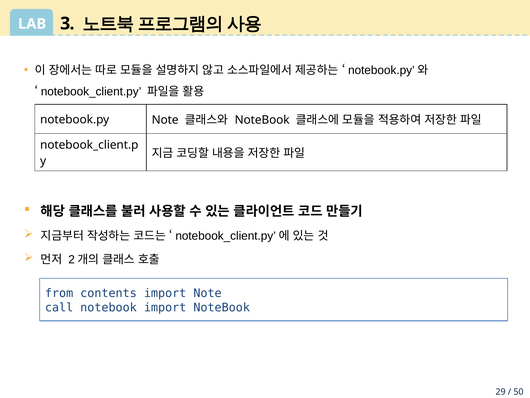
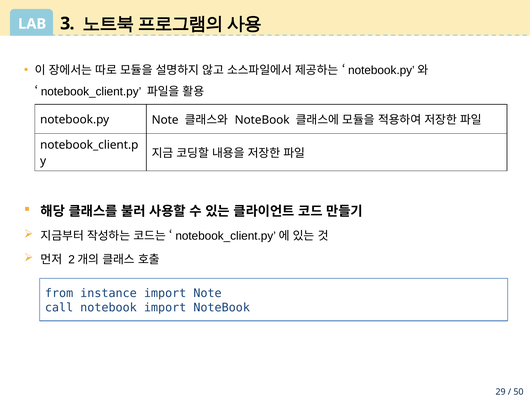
contents: contents -> instance
